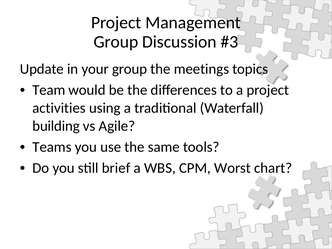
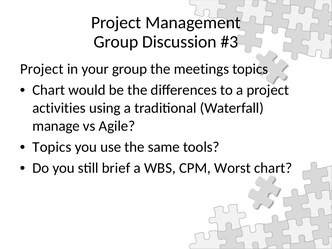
Update at (42, 69): Update -> Project
Team at (49, 90): Team -> Chart
building: building -> manage
Teams at (52, 147): Teams -> Topics
